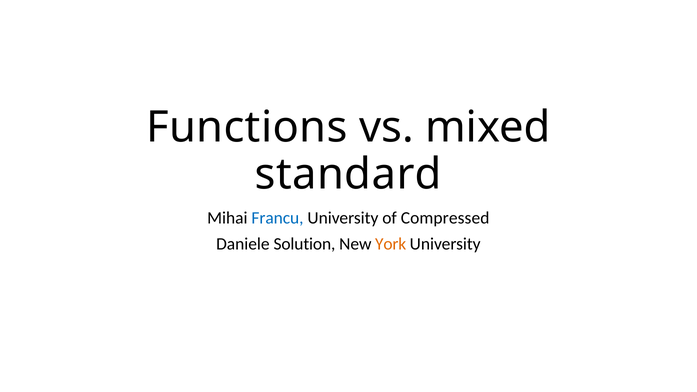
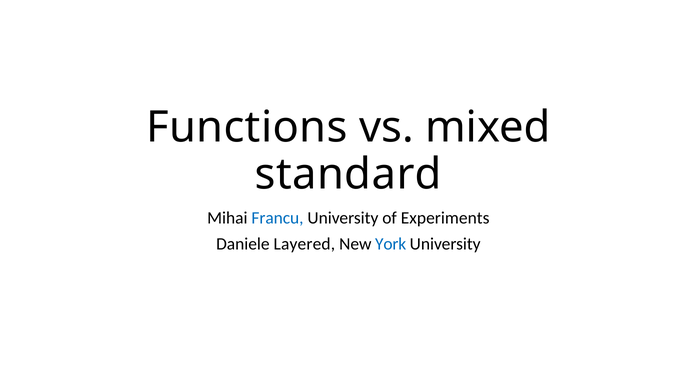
Compressed: Compressed -> Experiments
Solution: Solution -> Layered
York colour: orange -> blue
